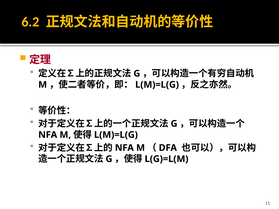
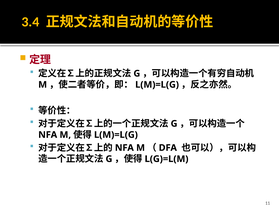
6.2: 6.2 -> 3.4
